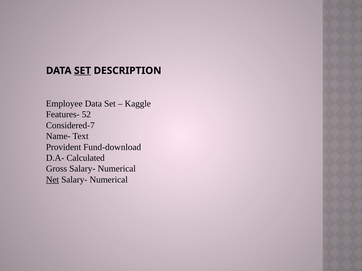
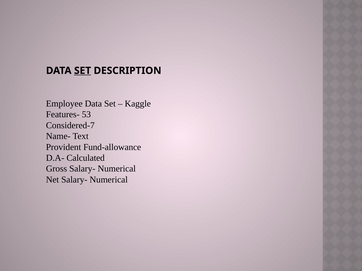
52: 52 -> 53
Fund-download: Fund-download -> Fund-allowance
Net underline: present -> none
